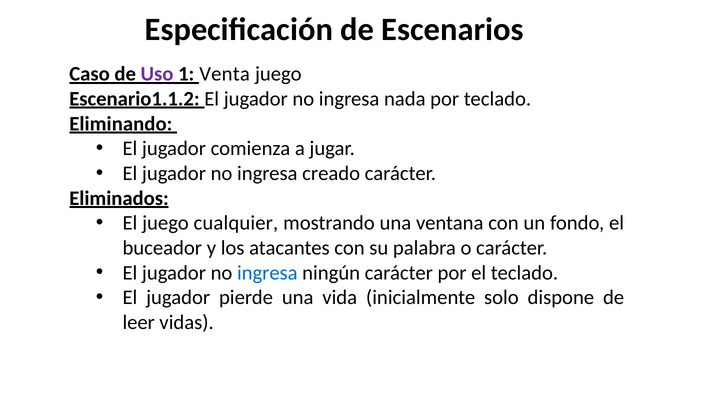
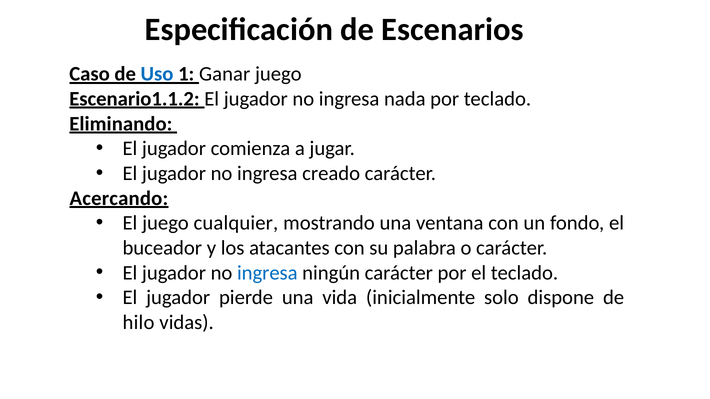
Uso colour: purple -> blue
Venta: Venta -> Ganar
Eliminados: Eliminados -> Acercando
leer: leer -> hilo
